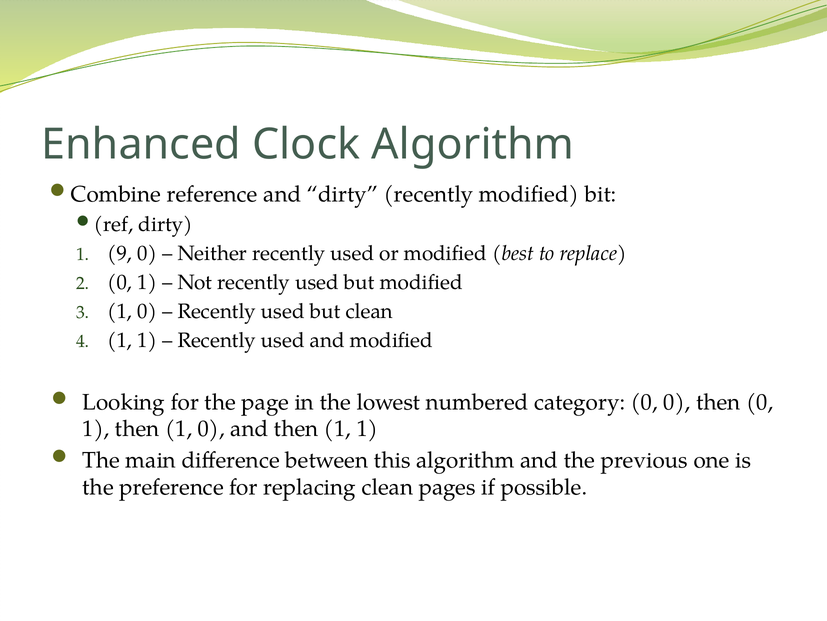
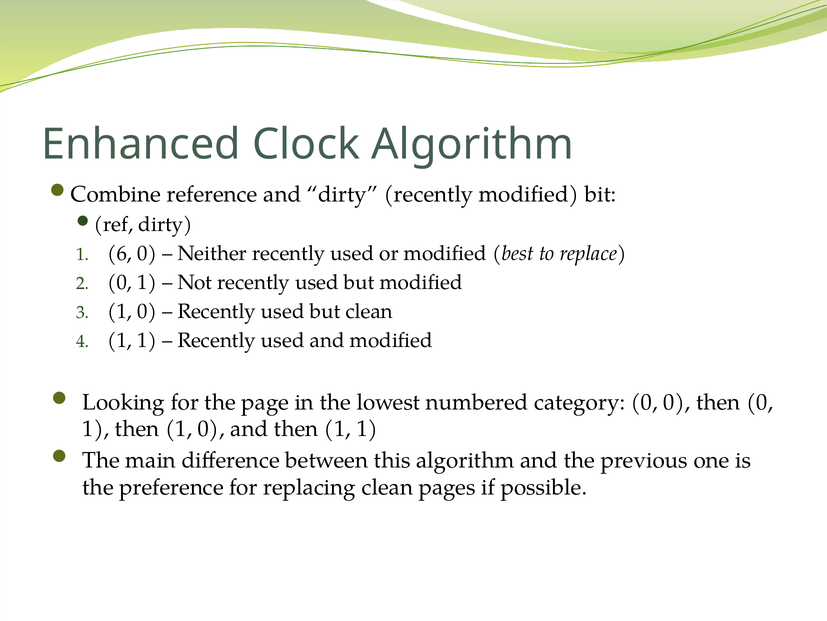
9: 9 -> 6
